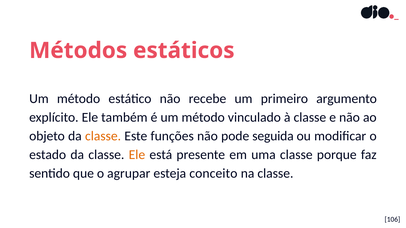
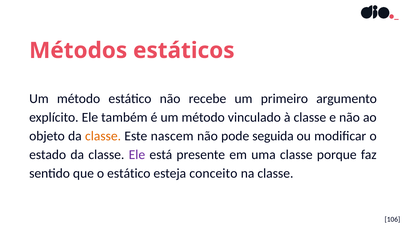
funções: funções -> nascem
Ele at (137, 155) colour: orange -> purple
o agrupar: agrupar -> estático
